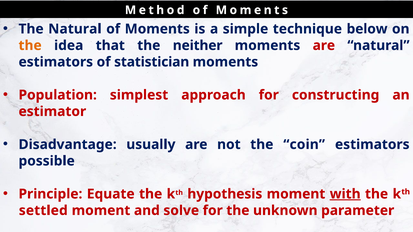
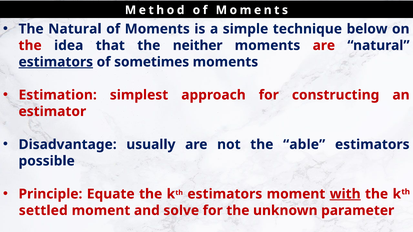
the at (30, 46) colour: orange -> red
estimators at (56, 62) underline: none -> present
statistician: statistician -> sometimes
Population: Population -> Estimation
coin: coin -> able
kth hypothesis: hypothesis -> estimators
